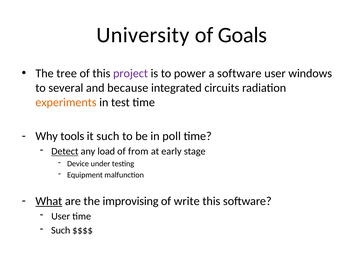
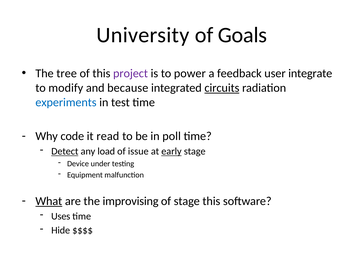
a software: software -> feedback
windows: windows -> integrate
several: several -> modify
circuits underline: none -> present
experiments colour: orange -> blue
tools: tools -> code
it such: such -> read
from: from -> issue
early underline: none -> present
of write: write -> stage
User at (61, 216): User -> Uses
Such at (61, 231): Such -> Hide
